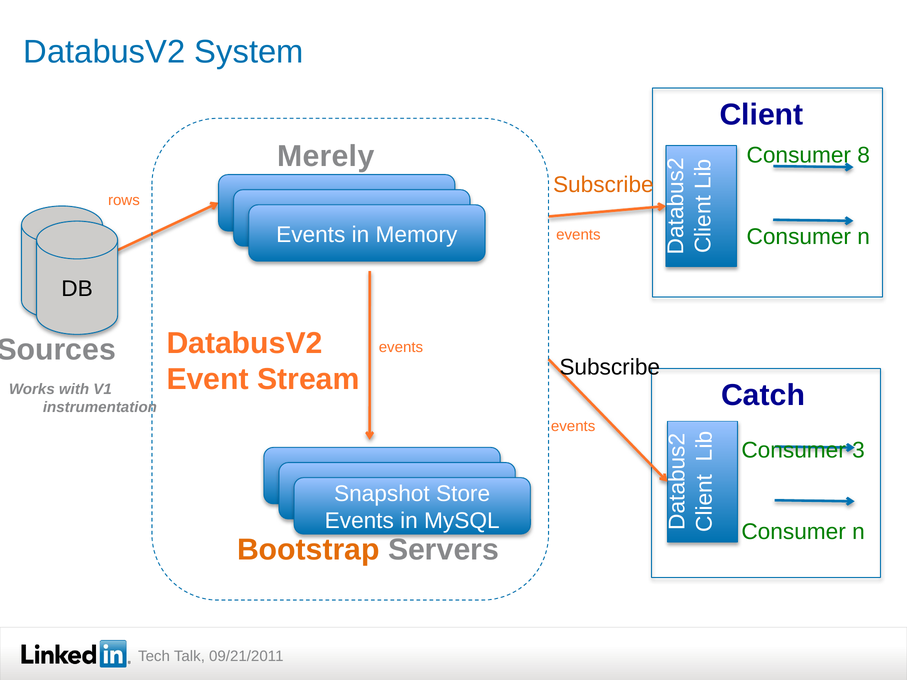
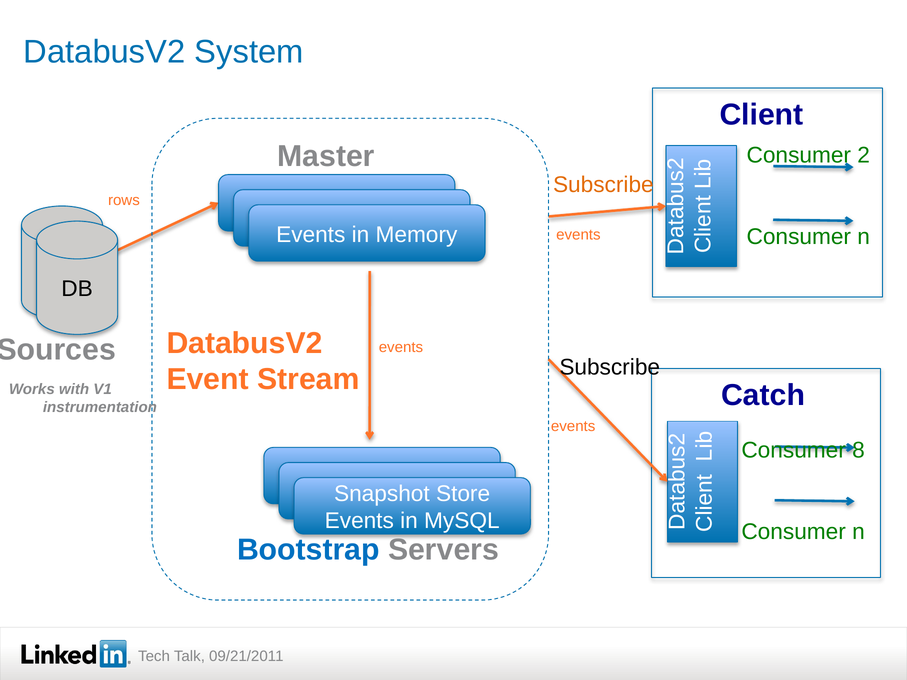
Merely: Merely -> Master
Consumer 8: 8 -> 2
3: 3 -> 8
Bootstrap colour: orange -> blue
